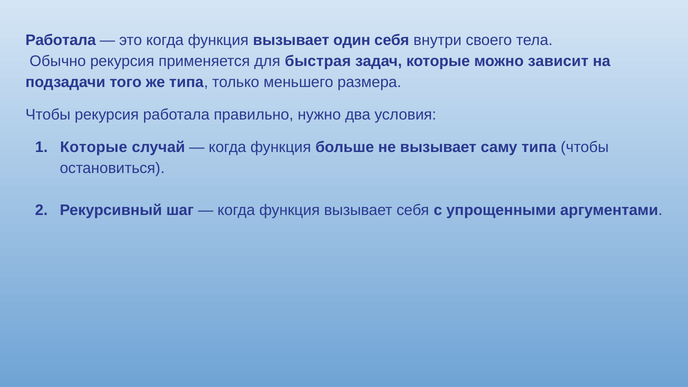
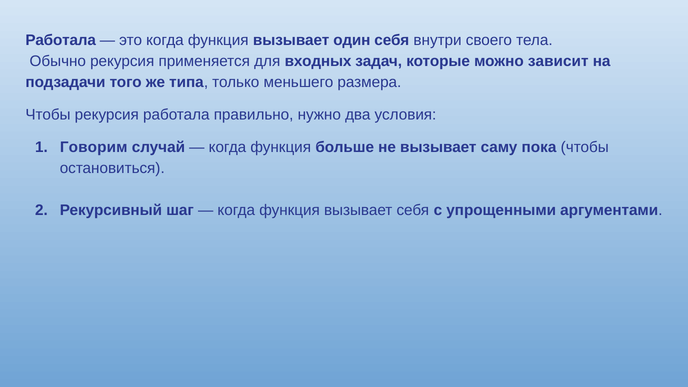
быстрая: быстрая -> входных
Которые at (94, 147): Которые -> Говорим
саму типа: типа -> пока
